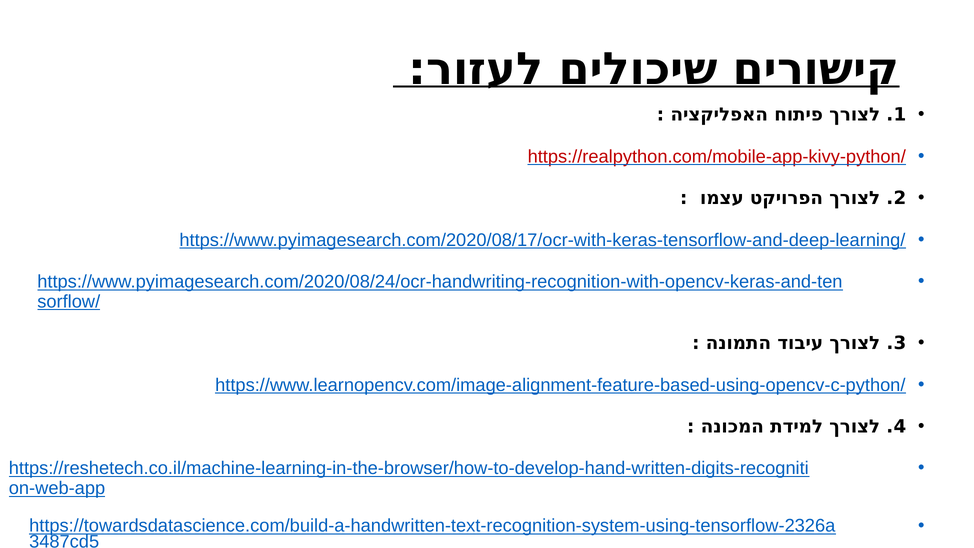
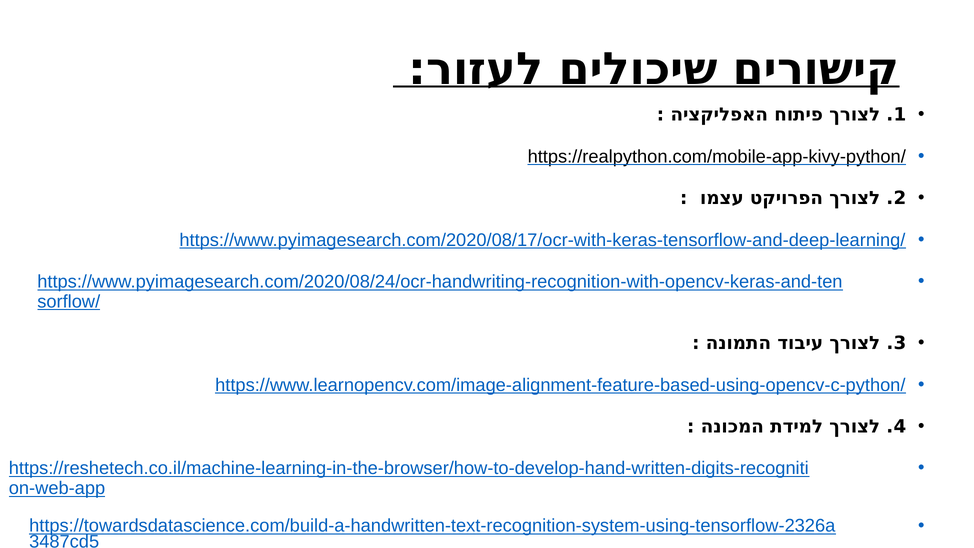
https://realpython.com/mobile-app-kivy-python/ colour: red -> black
